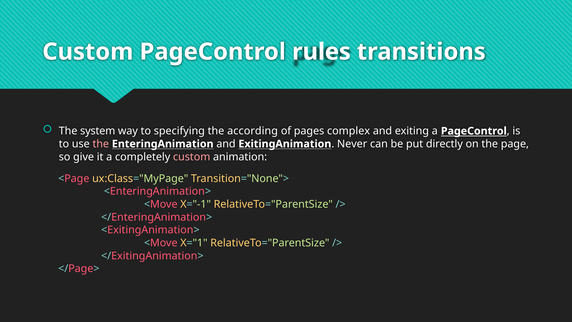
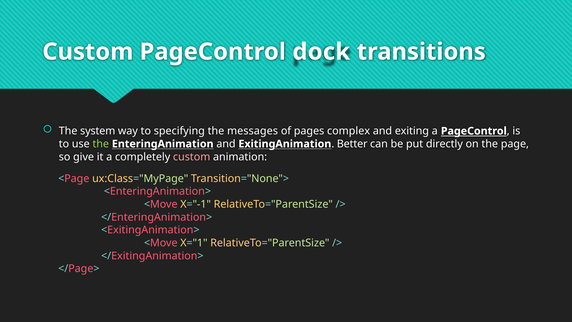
rules: rules -> dock
according: according -> messages
the at (101, 144) colour: pink -> light green
Never: Never -> Better
